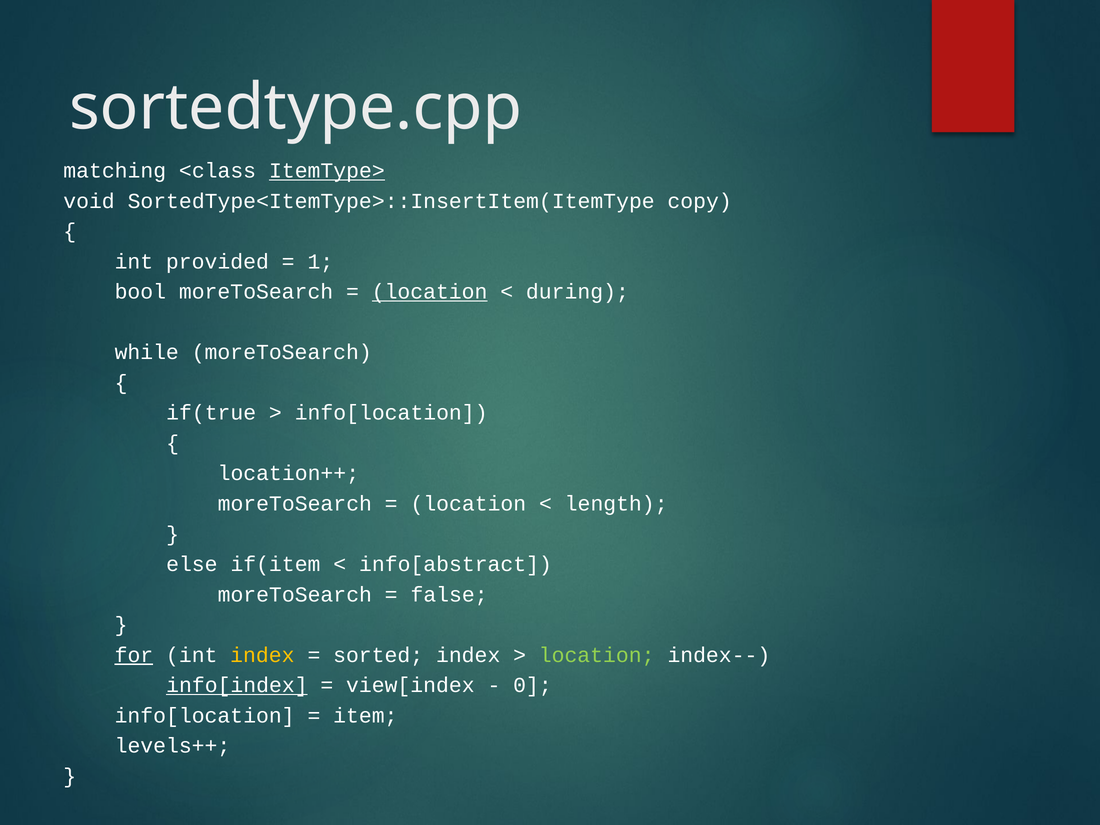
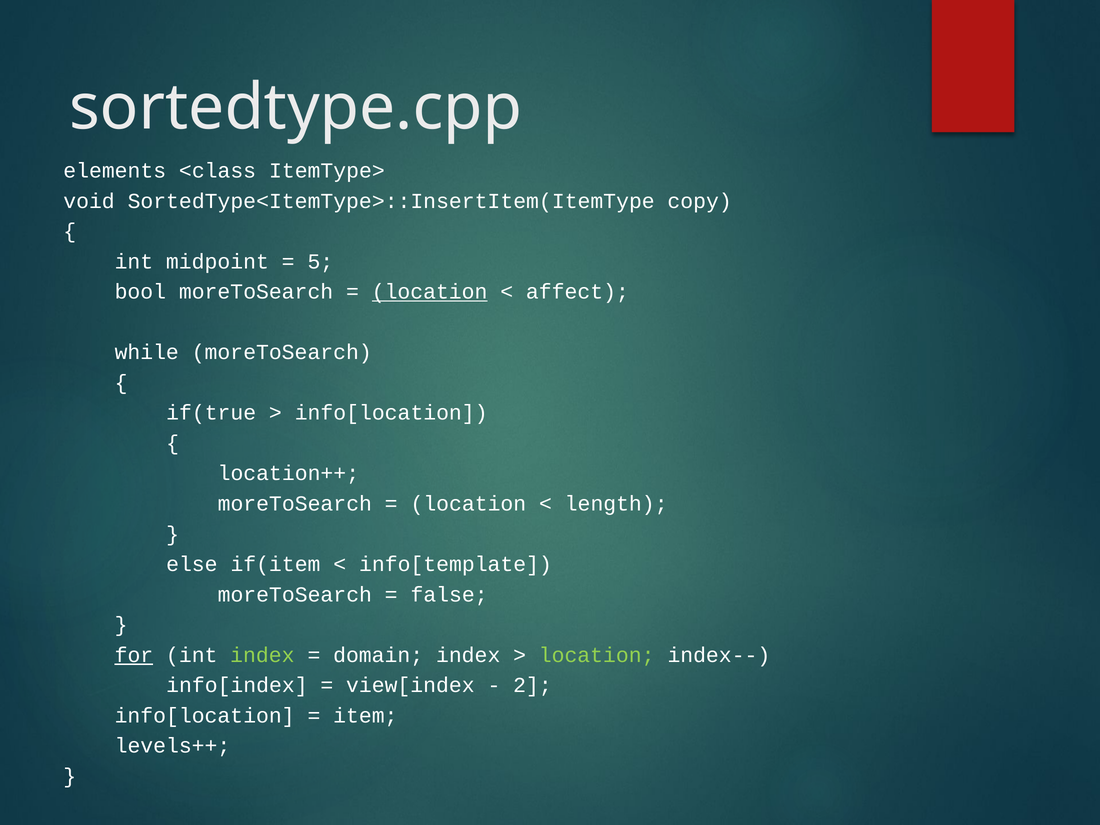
matching: matching -> elements
ItemType> underline: present -> none
provided: provided -> midpoint
1: 1 -> 5
during: during -> affect
info[abstract: info[abstract -> info[template
index at (262, 655) colour: yellow -> light green
sorted: sorted -> domain
info[index underline: present -> none
0: 0 -> 2
